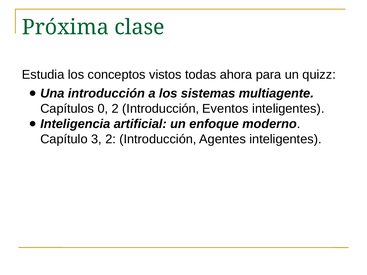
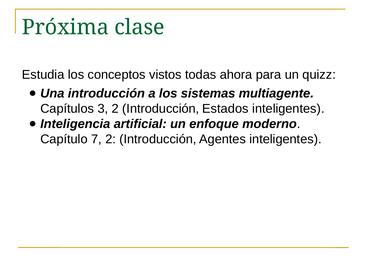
0: 0 -> 3
Eventos: Eventos -> Estados
3: 3 -> 7
